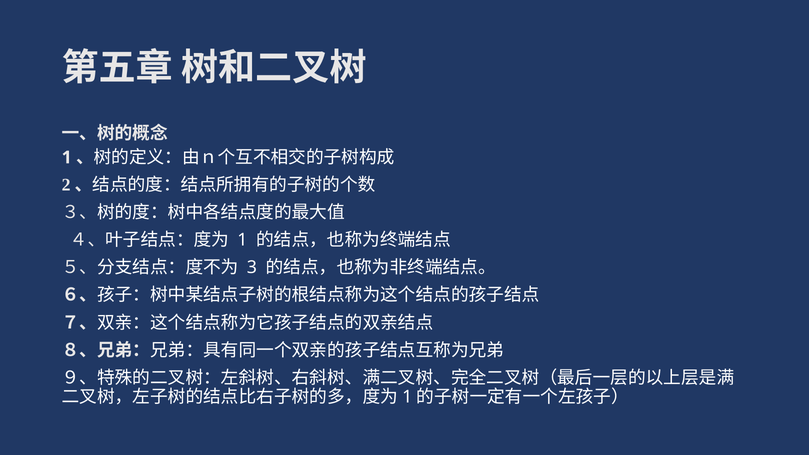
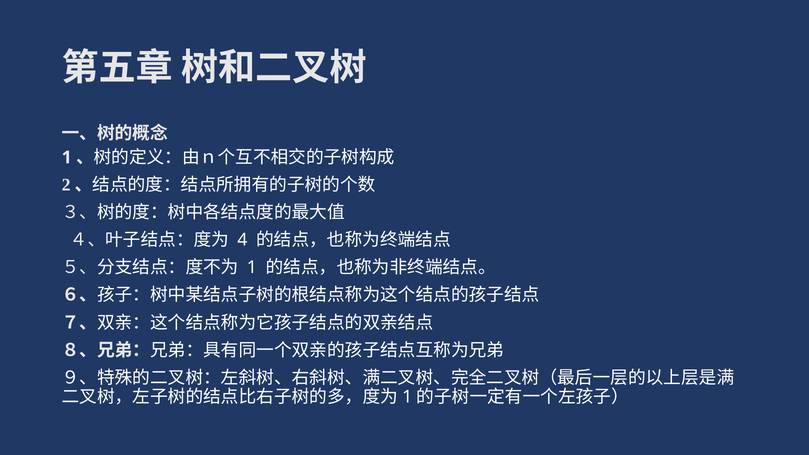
1 at (242, 240): 1 -> 4
3 at (252, 268): 3 -> 1
